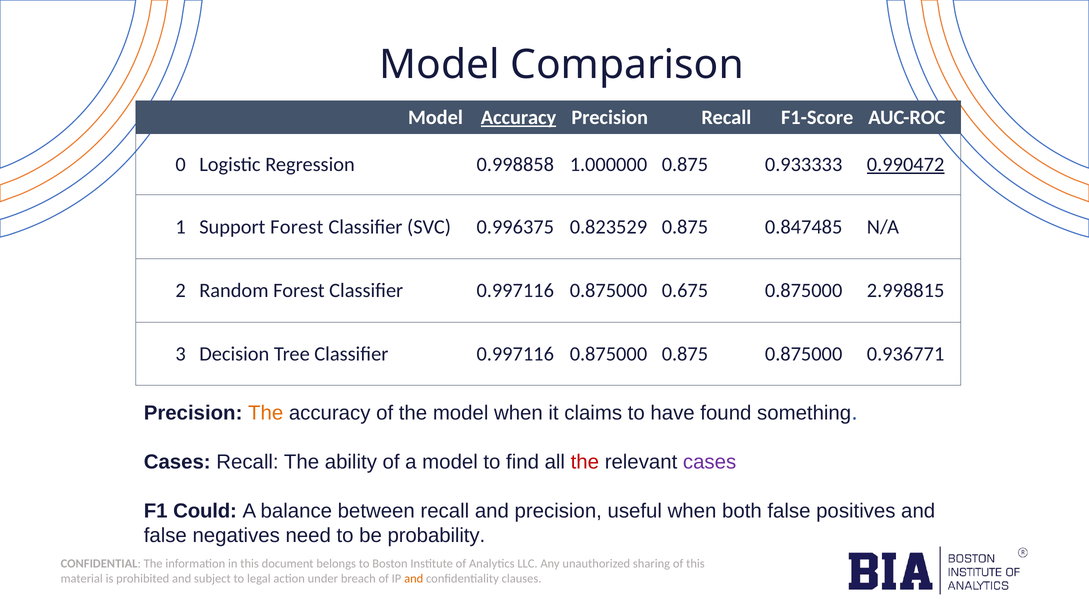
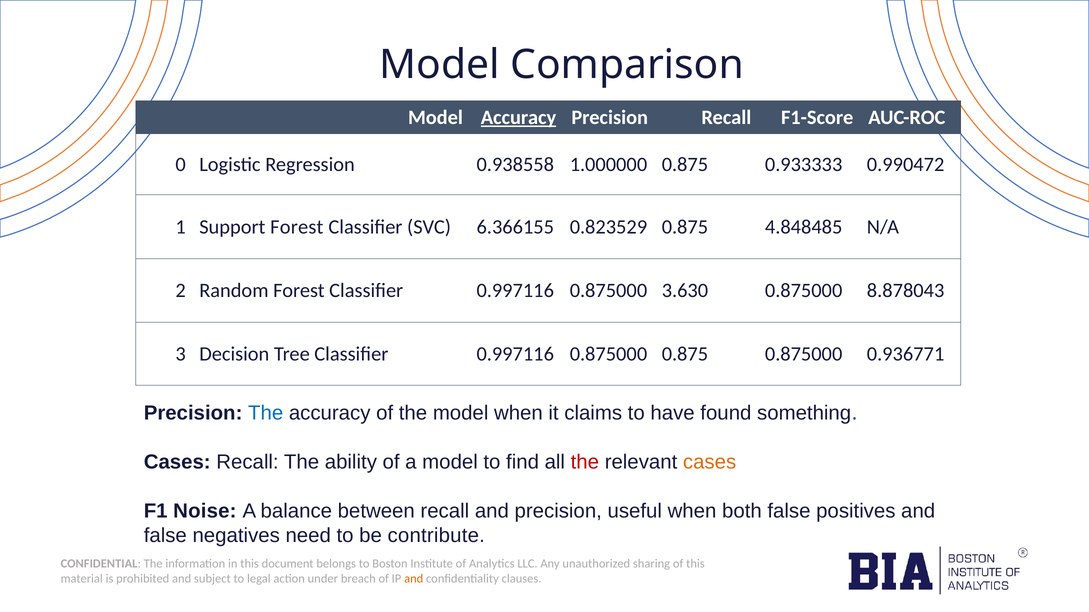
0.998858: 0.998858 -> 0.938558
0.990472 underline: present -> none
0.996375: 0.996375 -> 6.366155
0.847485: 0.847485 -> 4.848485
0.675: 0.675 -> 3.630
2.998815: 2.998815 -> 8.878043
The at (266, 413) colour: orange -> blue
cases at (710, 462) colour: purple -> orange
Could: Could -> Noise
probability: probability -> contribute
